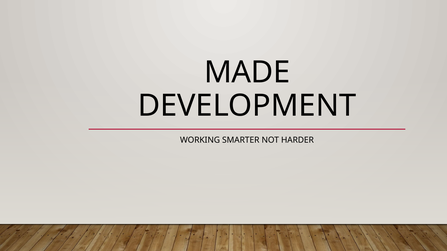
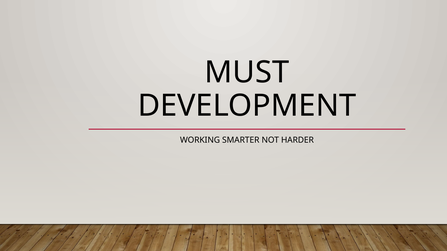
MADE: MADE -> MUST
